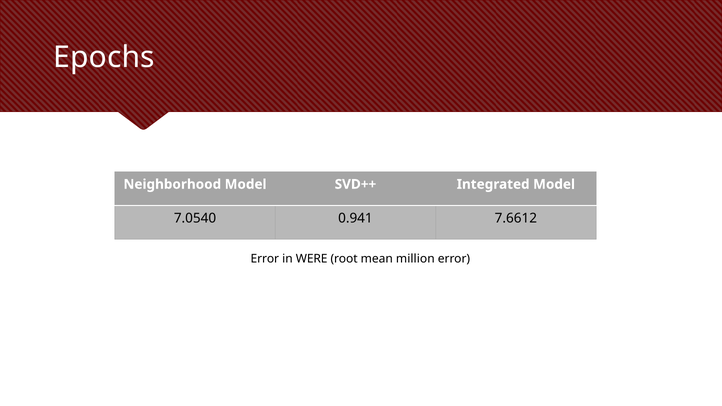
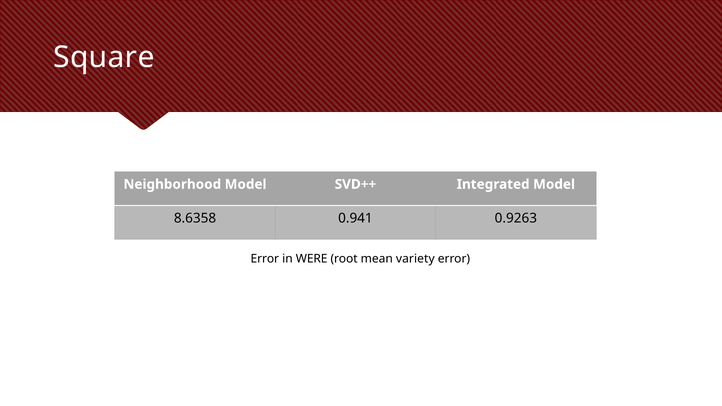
Epochs: Epochs -> Square
7.0540: 7.0540 -> 8.6358
7.6612: 7.6612 -> 0.9263
million: million -> variety
